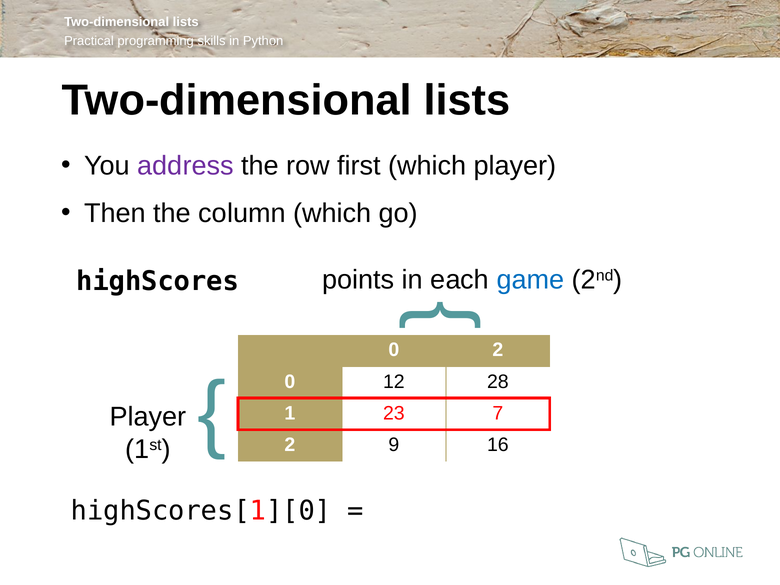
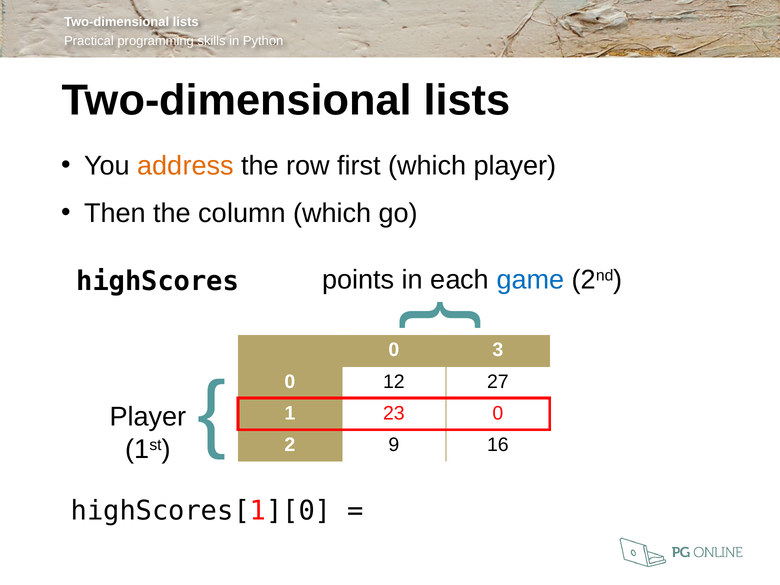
address colour: purple -> orange
0 2: 2 -> 3
28: 28 -> 27
23 7: 7 -> 0
